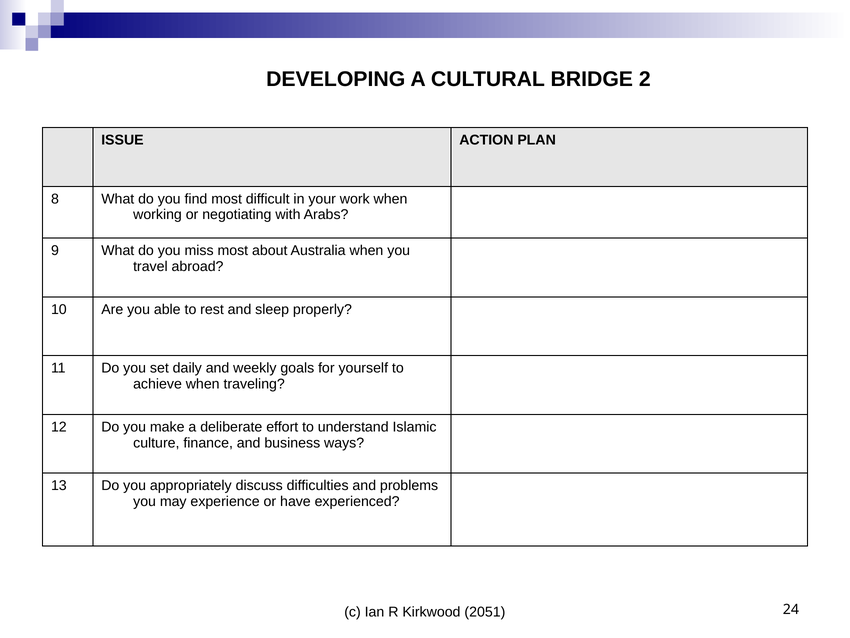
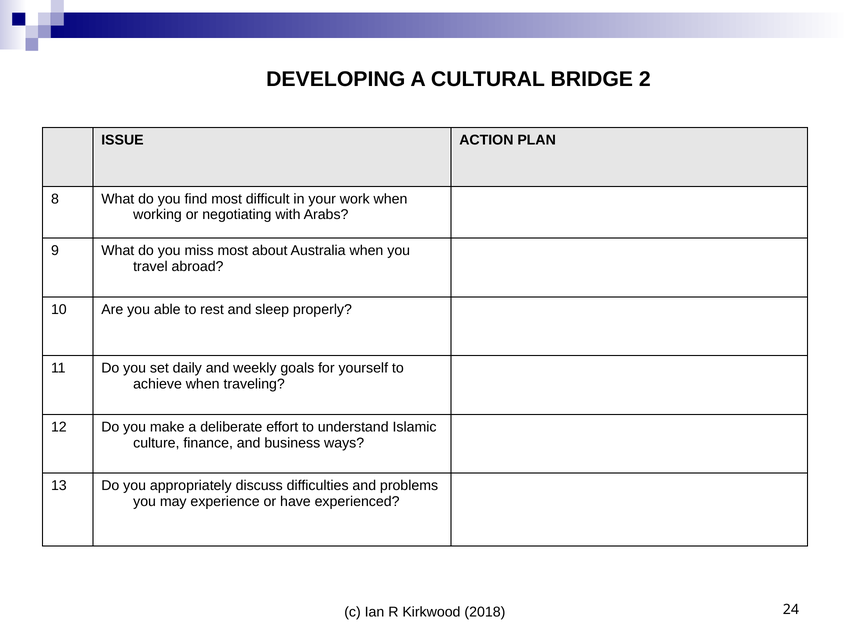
2051: 2051 -> 2018
